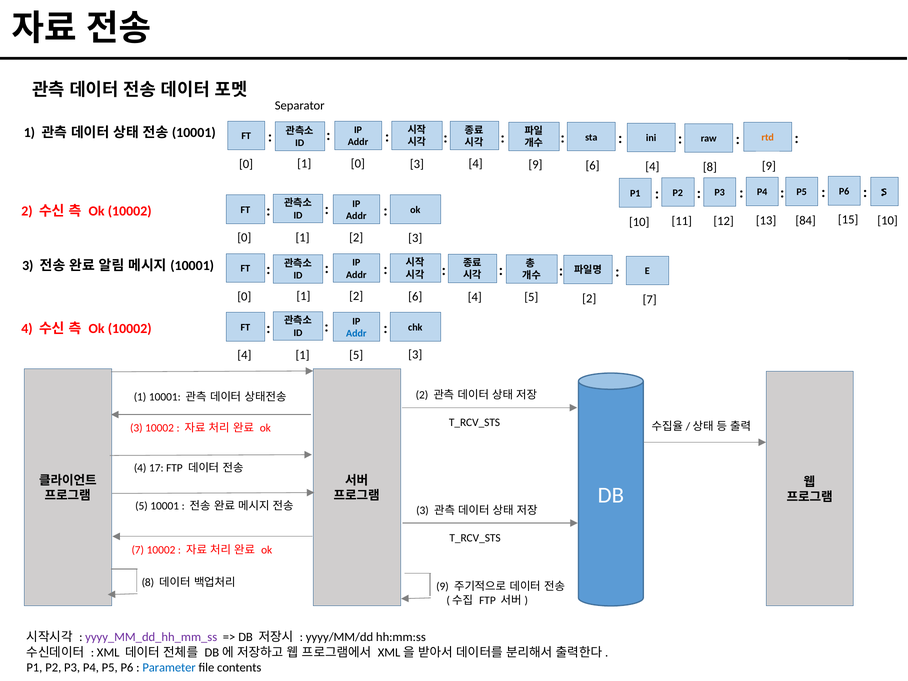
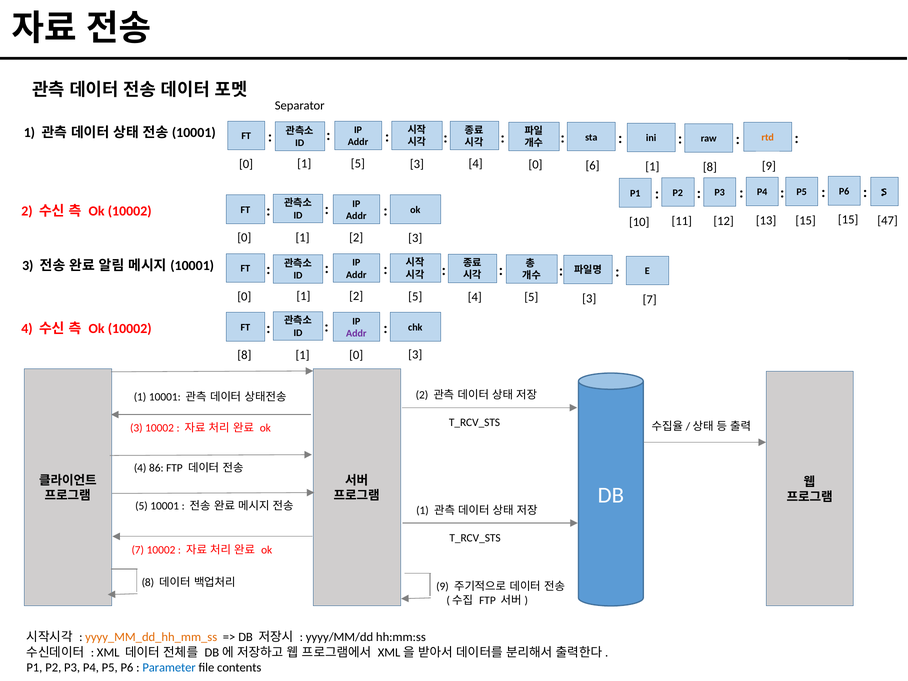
1 0: 0 -> 5
9 at (535, 165): 9 -> 0
4 at (652, 166): 4 -> 1
84 at (806, 220): 84 -> 15
10 at (888, 220): 10 -> 47
2 6: 6 -> 5
2 at (589, 298): 2 -> 3
Addr at (356, 333) colour: blue -> purple
4 at (244, 355): 4 -> 8
1 5: 5 -> 0
17: 17 -> 86
3 at (422, 510): 3 -> 1
yyyy_MM_dd_hh_mm_ss colour: purple -> orange
